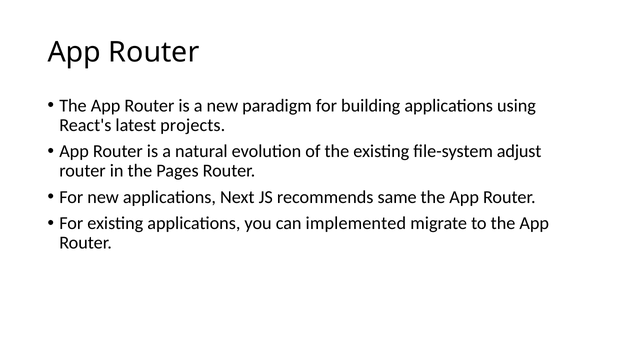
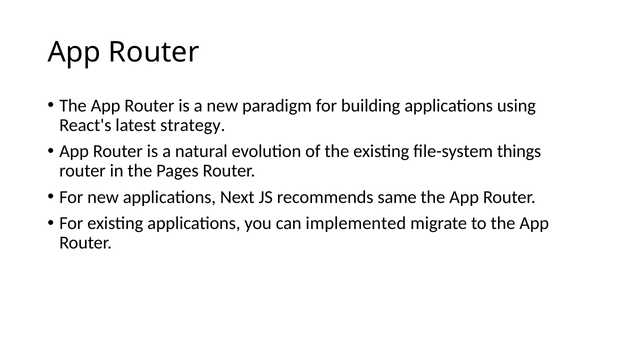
projects: projects -> strategy
adjust: adjust -> things
